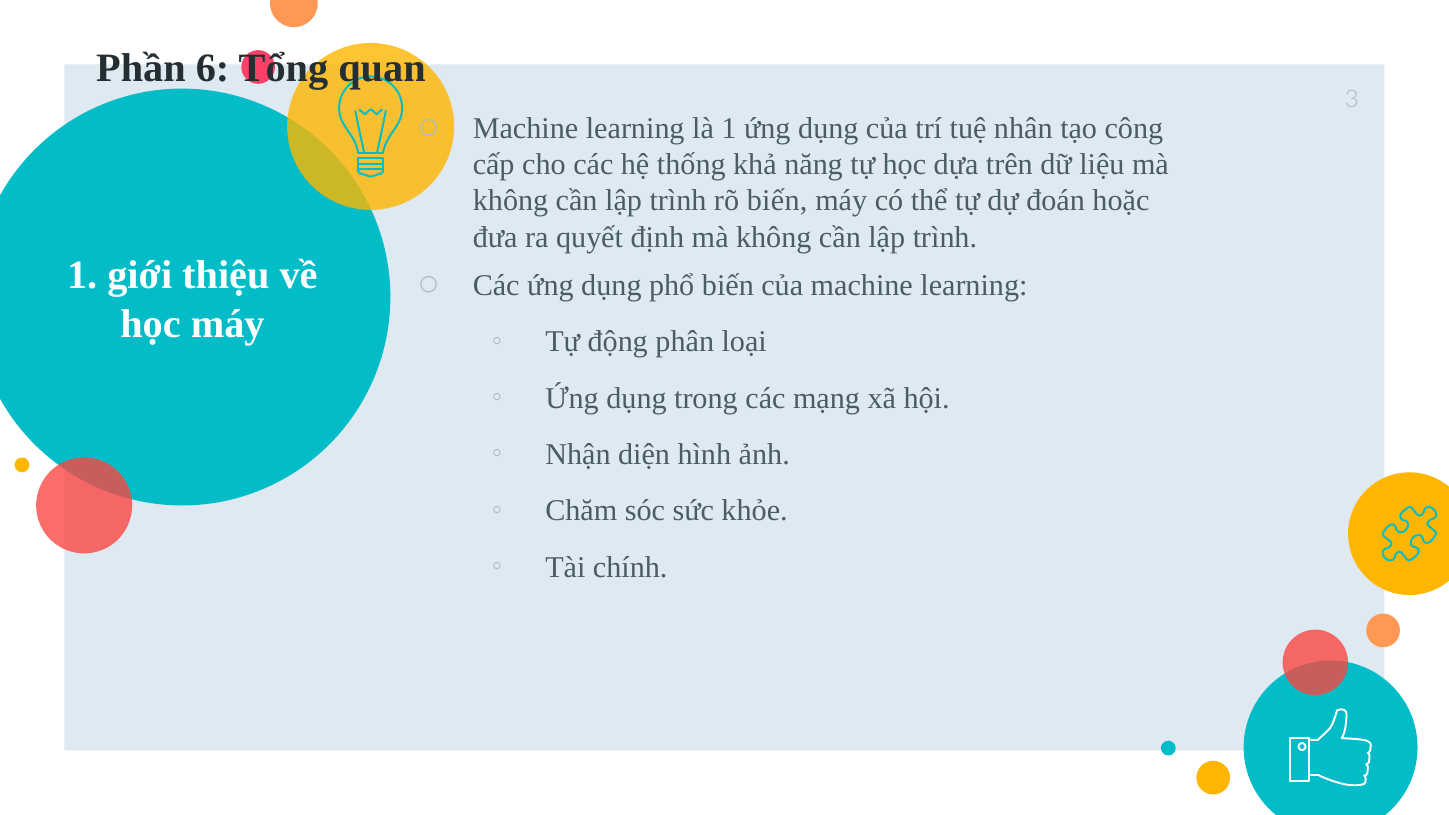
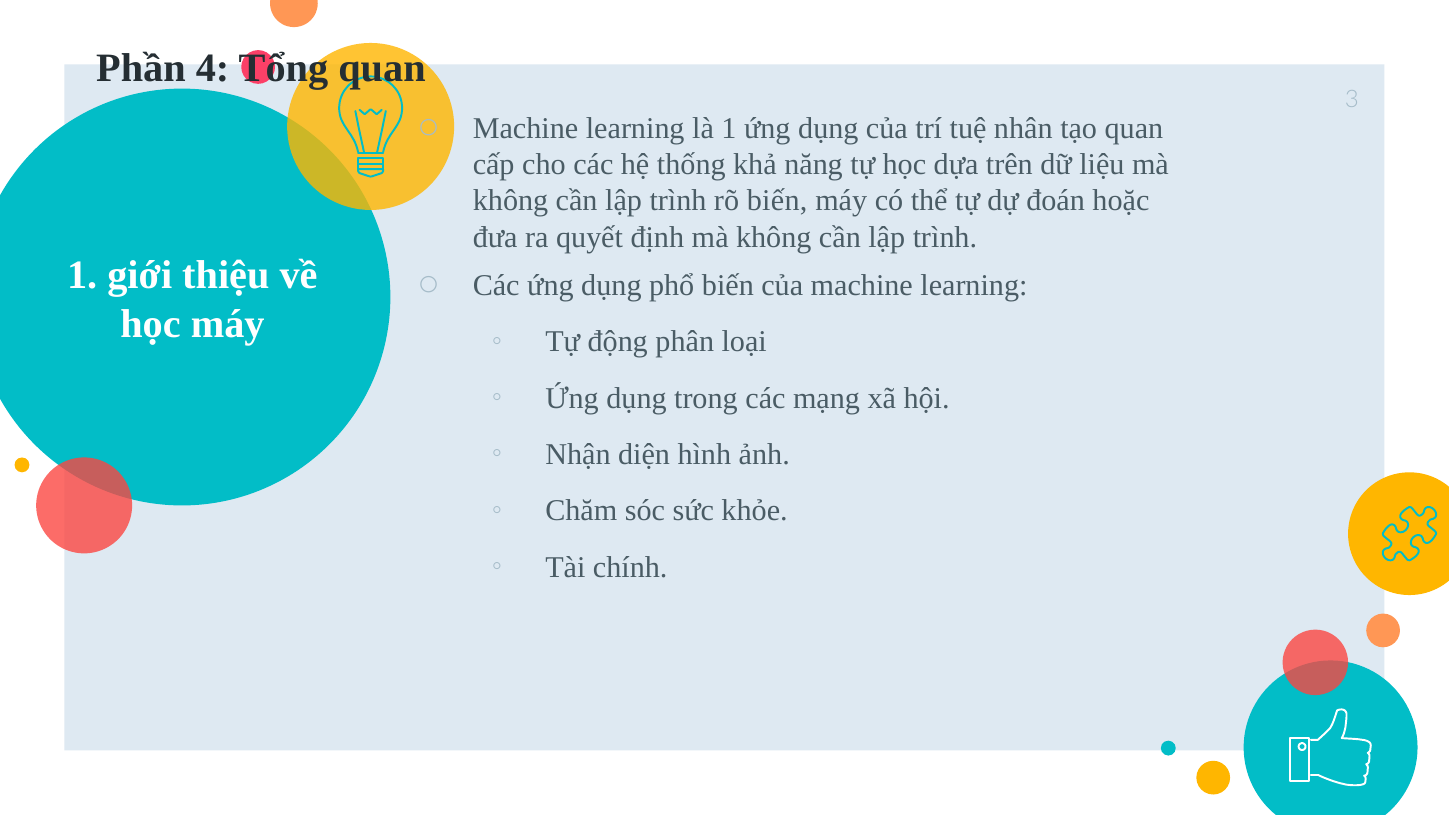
6: 6 -> 4
tạo công: công -> quan
